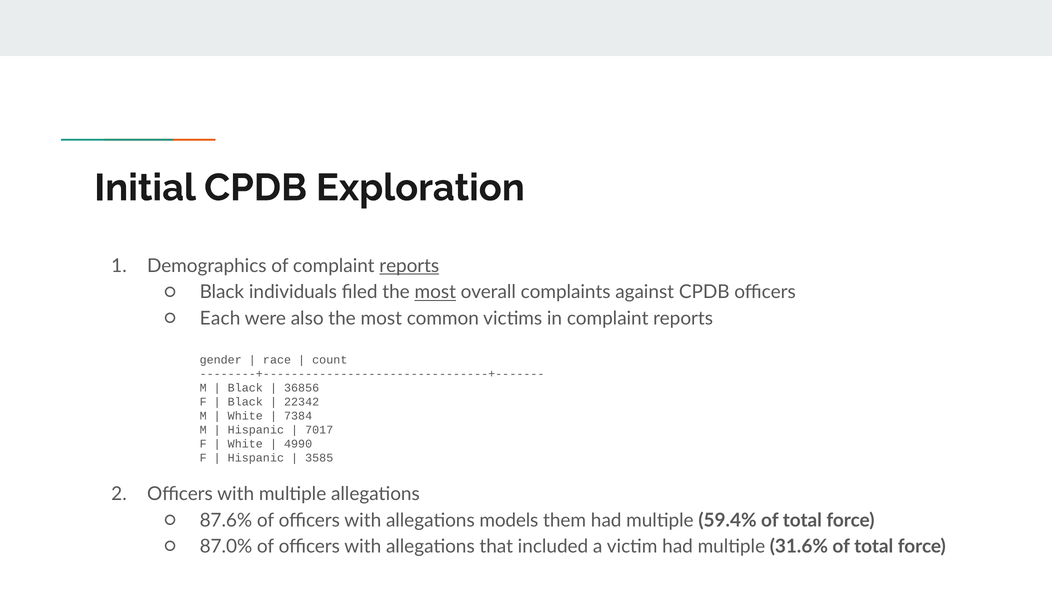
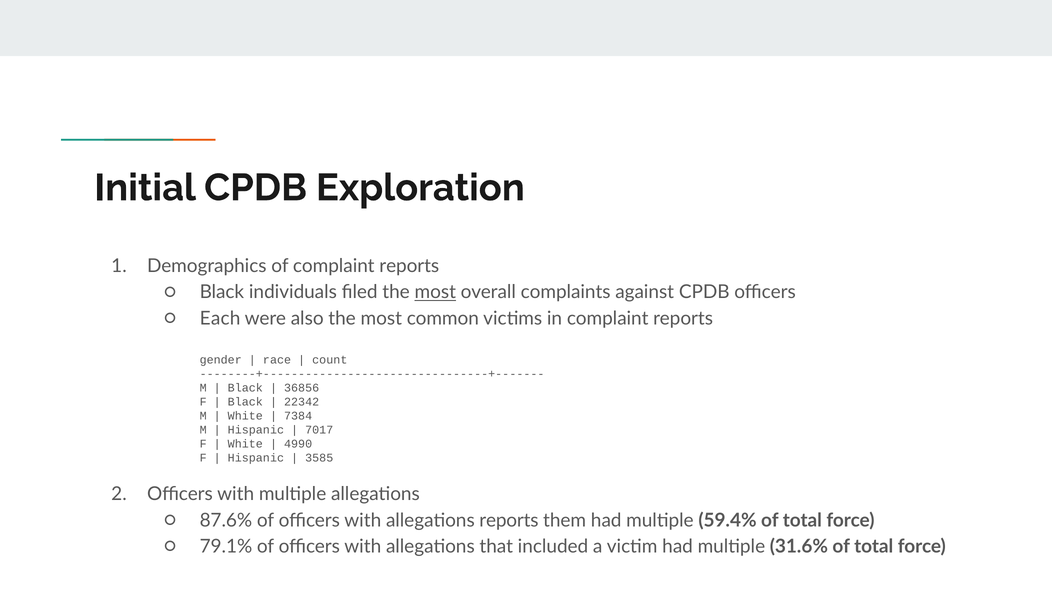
reports at (409, 266) underline: present -> none
allegations models: models -> reports
87.0%: 87.0% -> 79.1%
